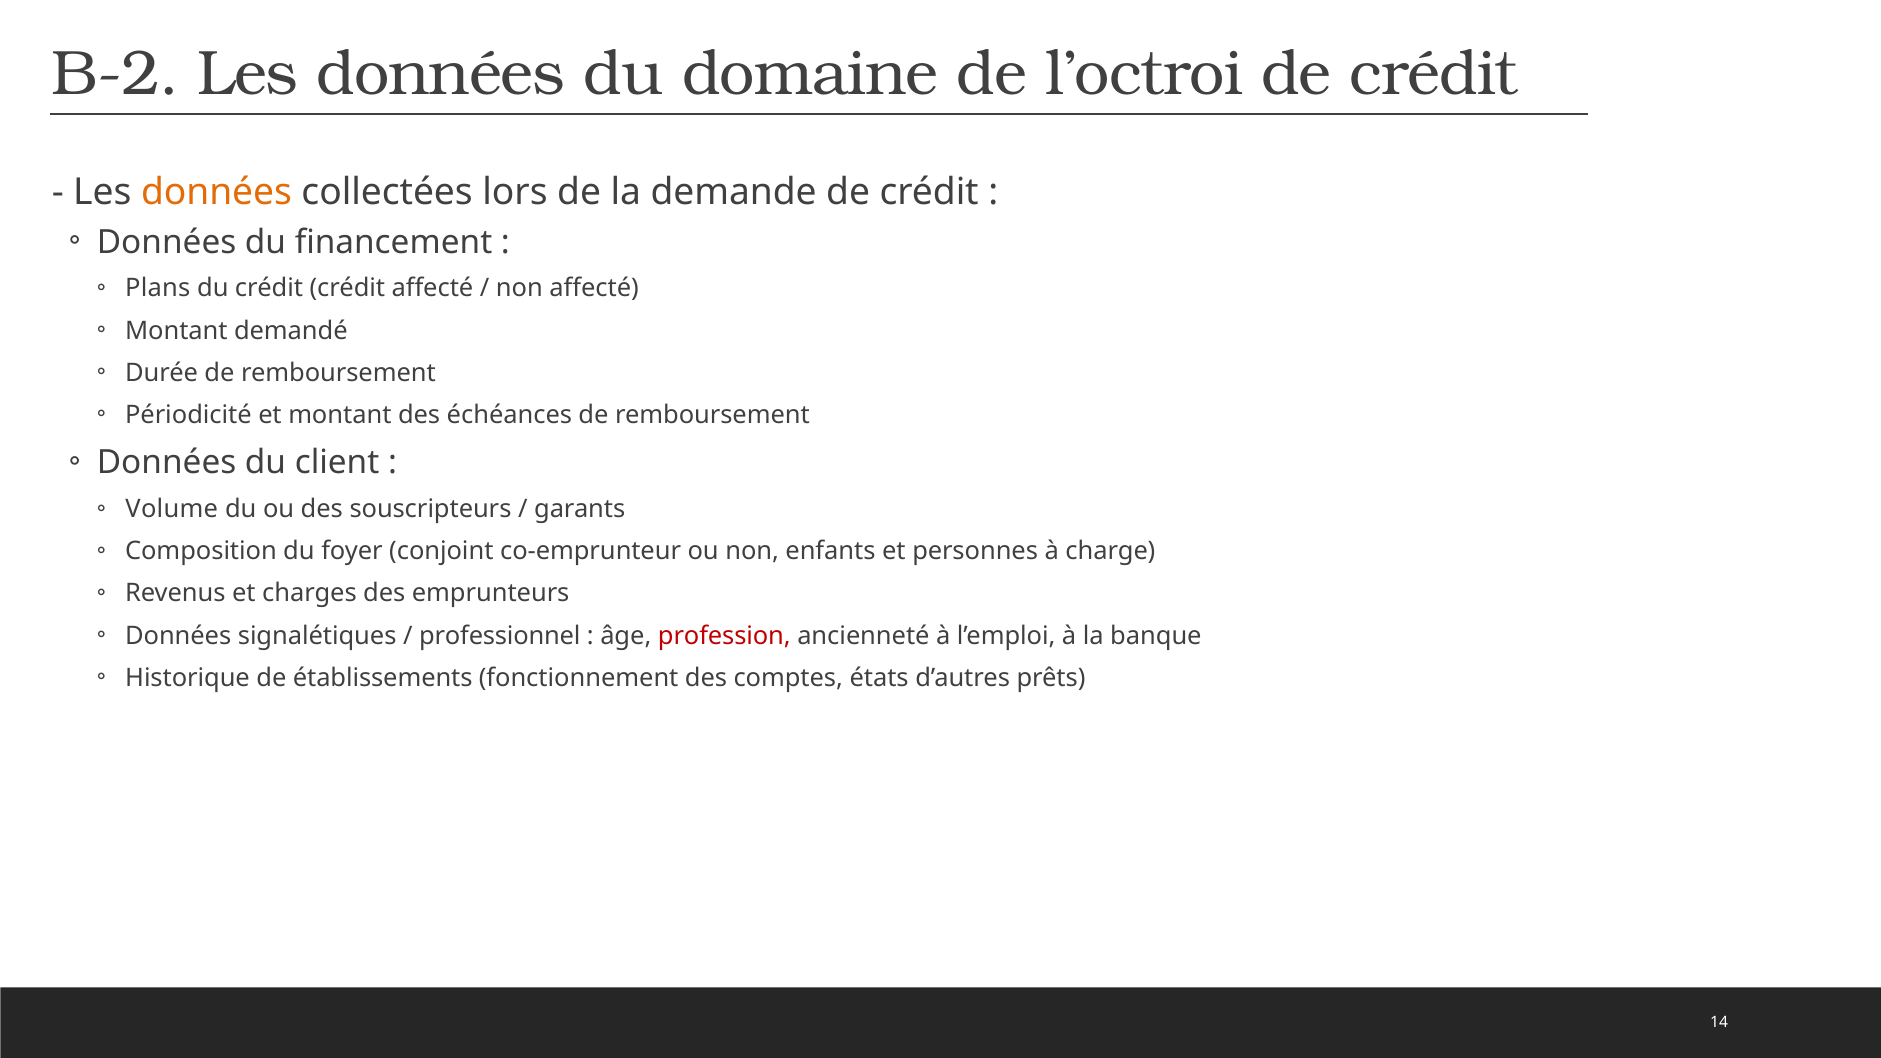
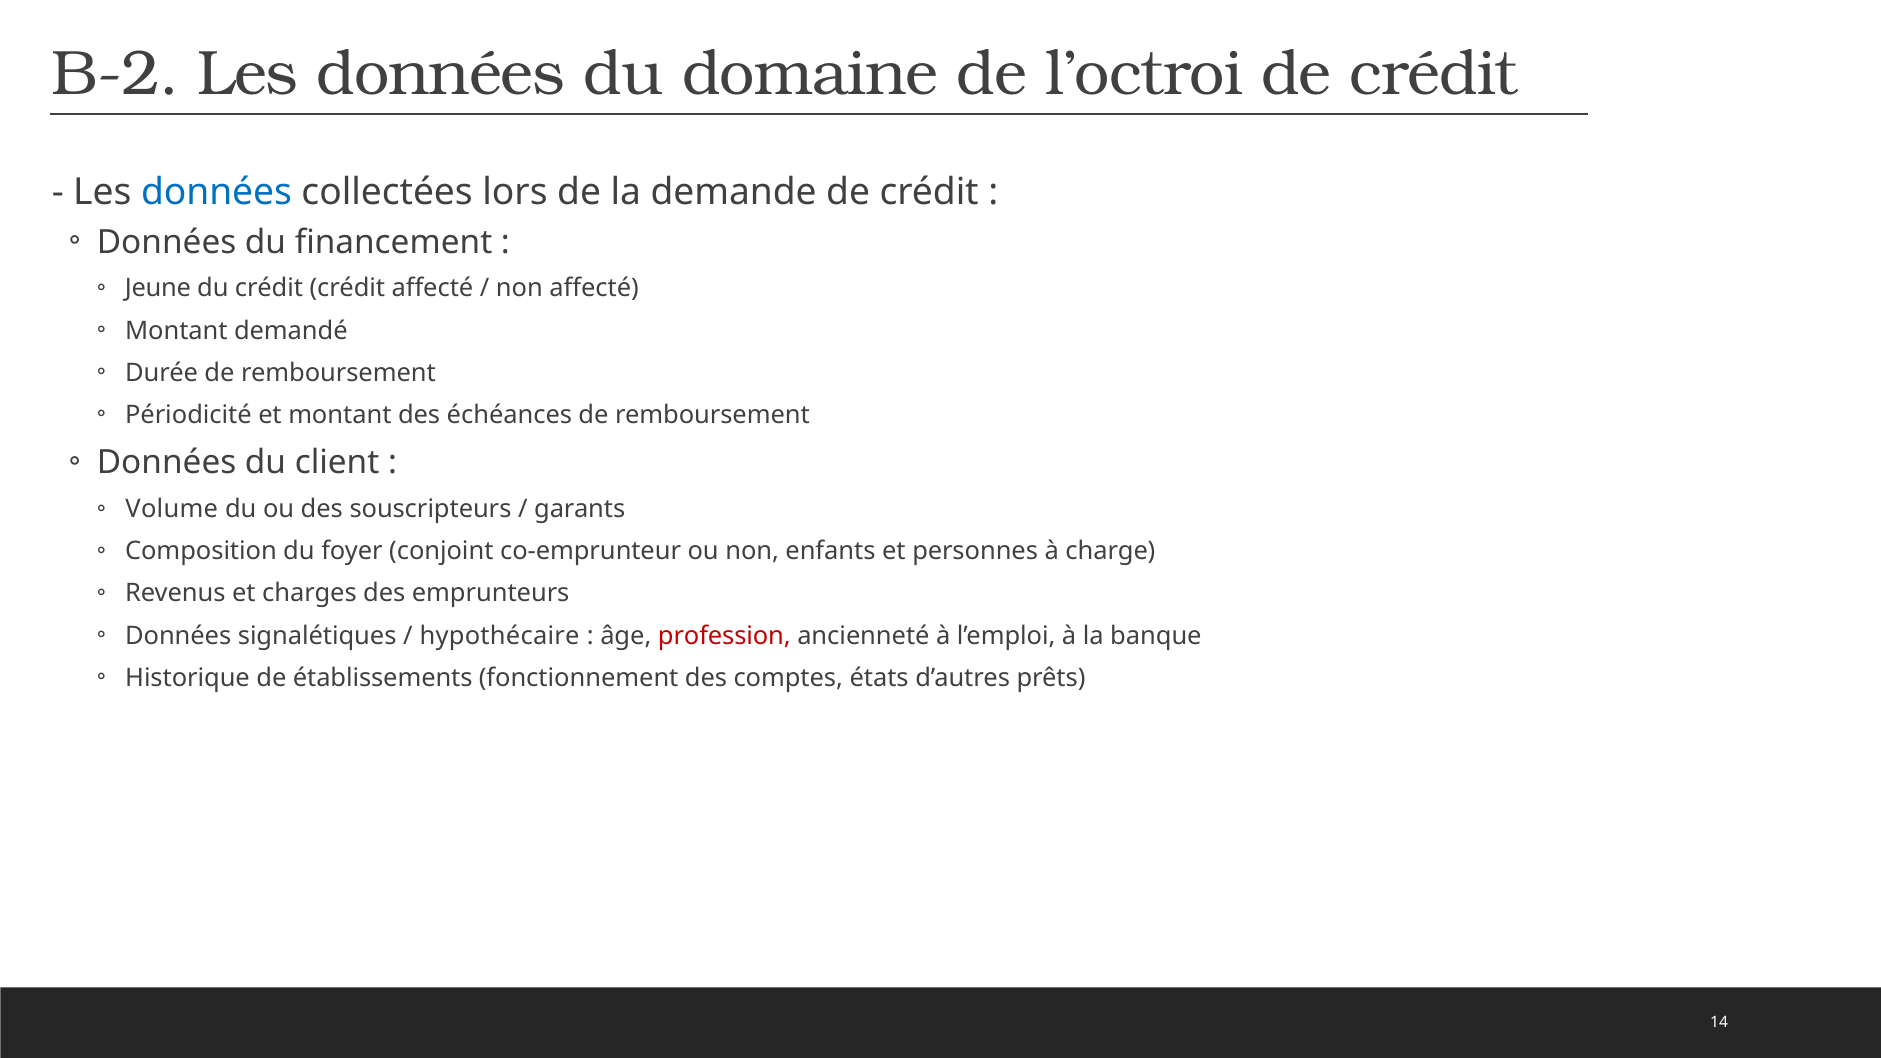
données at (216, 192) colour: orange -> blue
Plans: Plans -> Jeune
professionnel: professionnel -> hypothécaire
